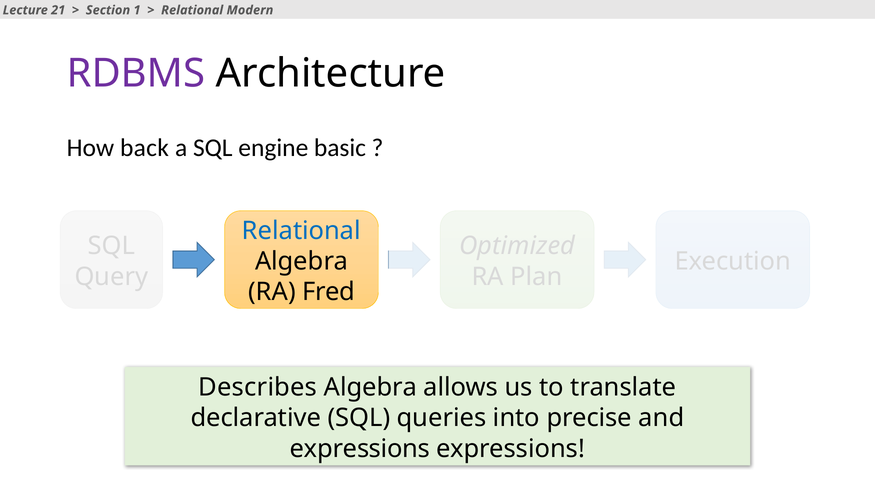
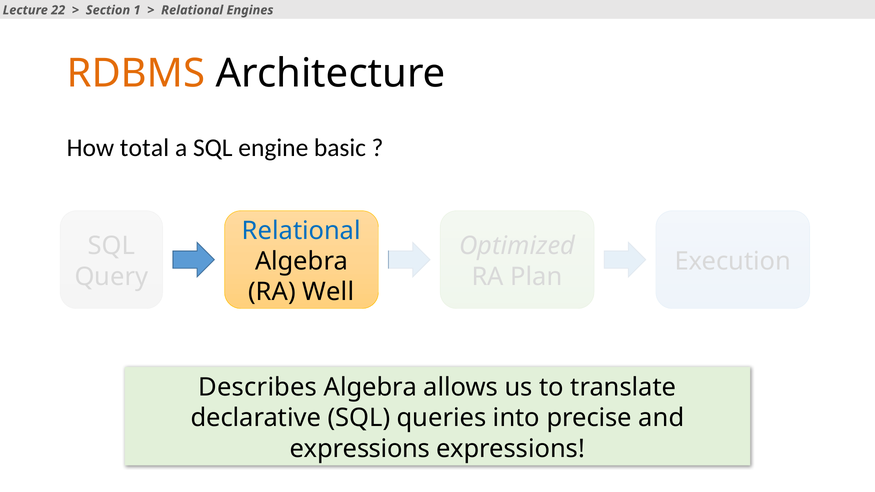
21: 21 -> 22
Modern: Modern -> Engines
RDBMS colour: purple -> orange
back: back -> total
Fred: Fred -> Well
